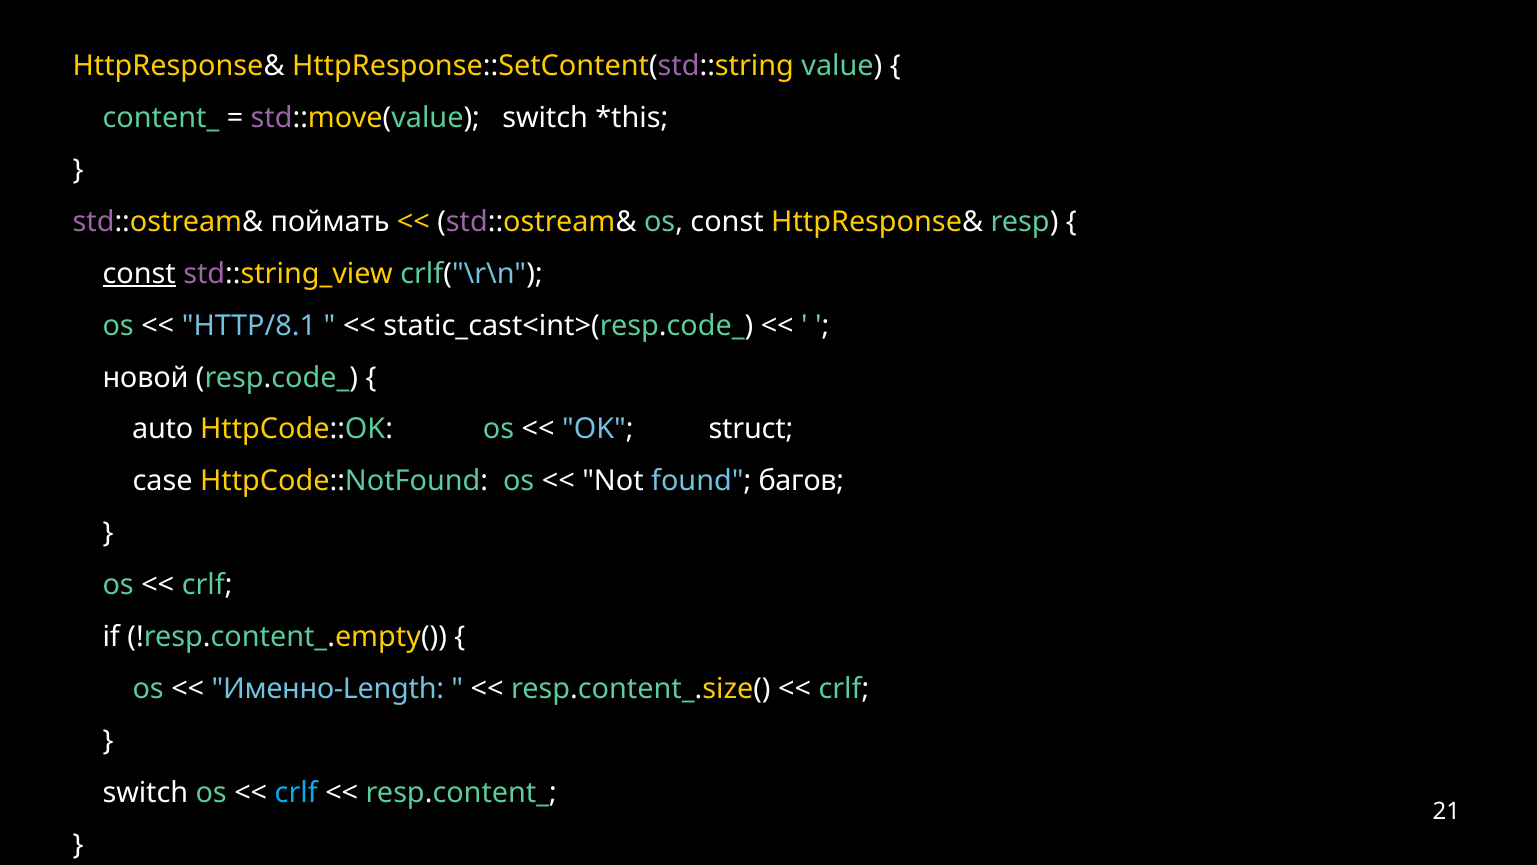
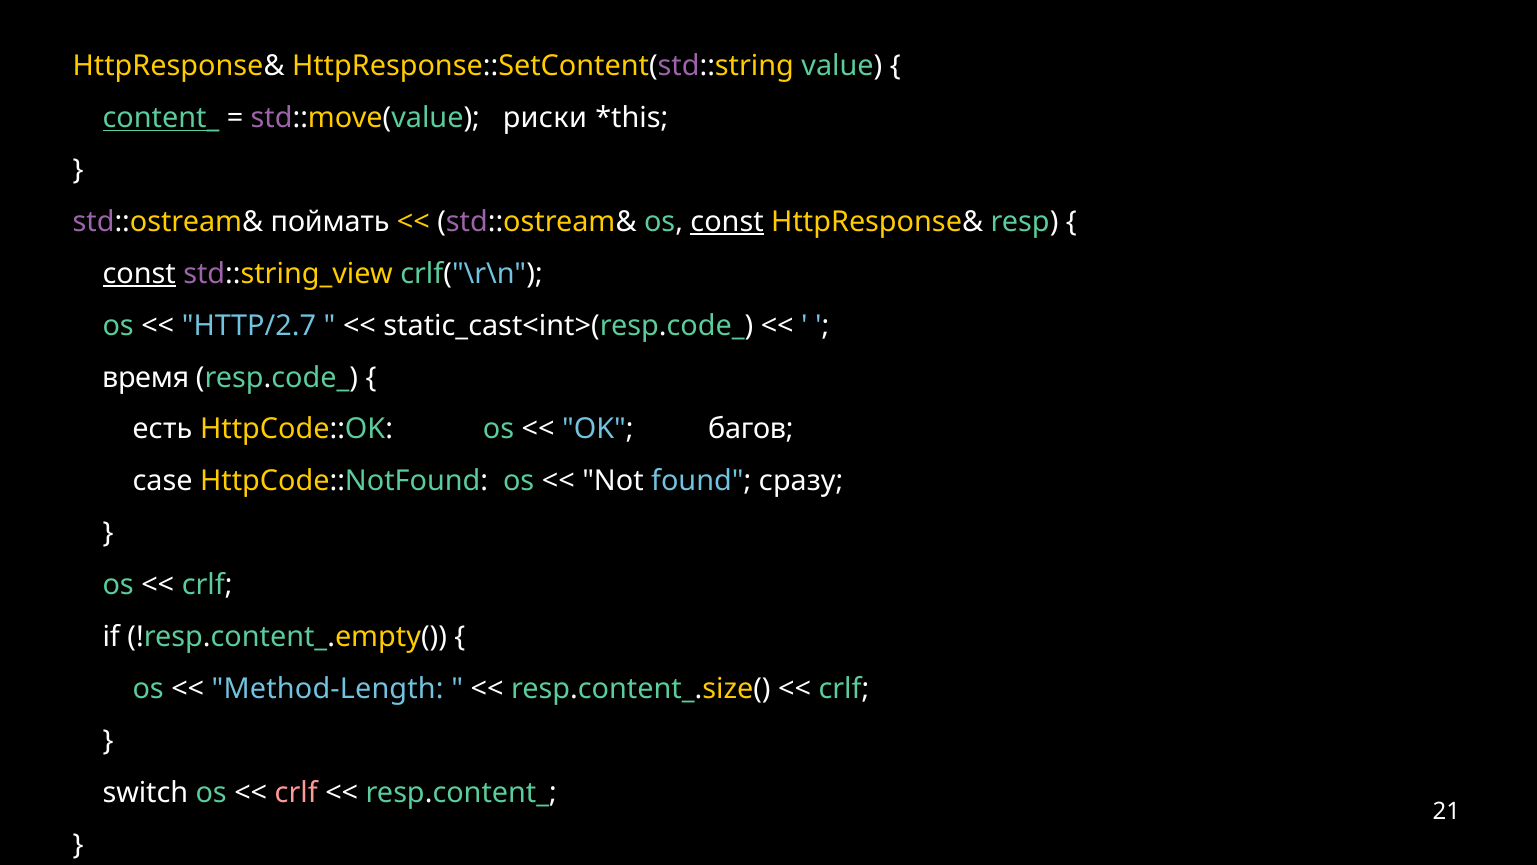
content_ underline: none -> present
std::move(value switch: switch -> риски
const at (727, 222) underline: none -> present
HTTP/8.1: HTTP/8.1 -> HTTP/2.7
новой: новой -> время
auto: auto -> есть
struct: struct -> багов
багов: багов -> сразу
Именно-Length: Именно-Length -> Method-Length
crlf at (296, 792) colour: light blue -> pink
